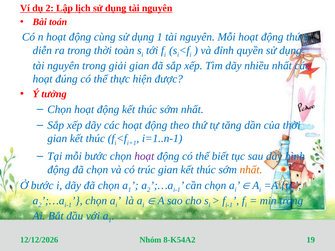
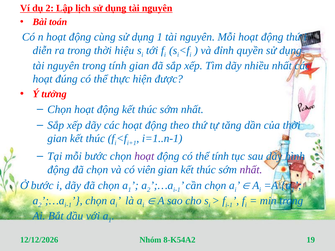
toàn: toàn -> hiệu
trong giải: giải -> tính
thể biết: biết -> tính
trúc: trúc -> viên
nhất at (251, 170) colour: orange -> purple
